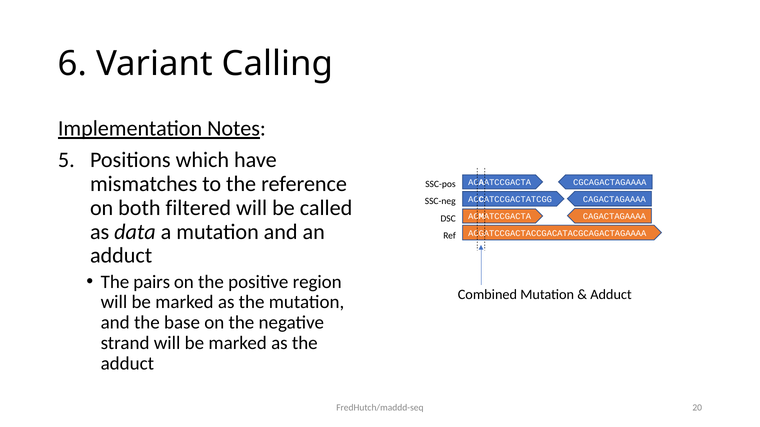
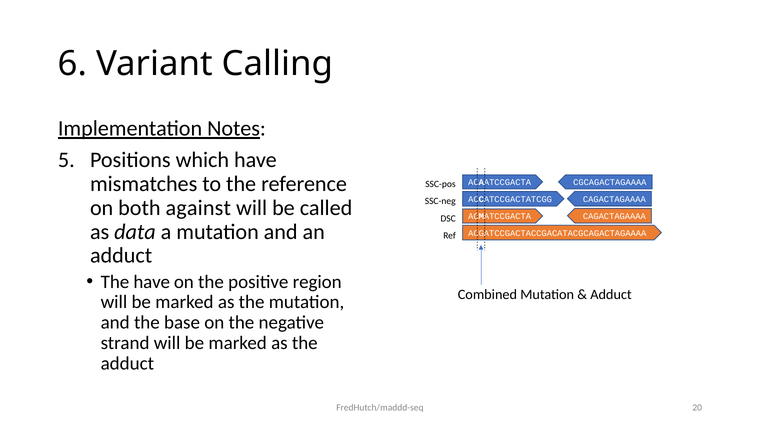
filtered: filtered -> against
The pairs: pairs -> have
